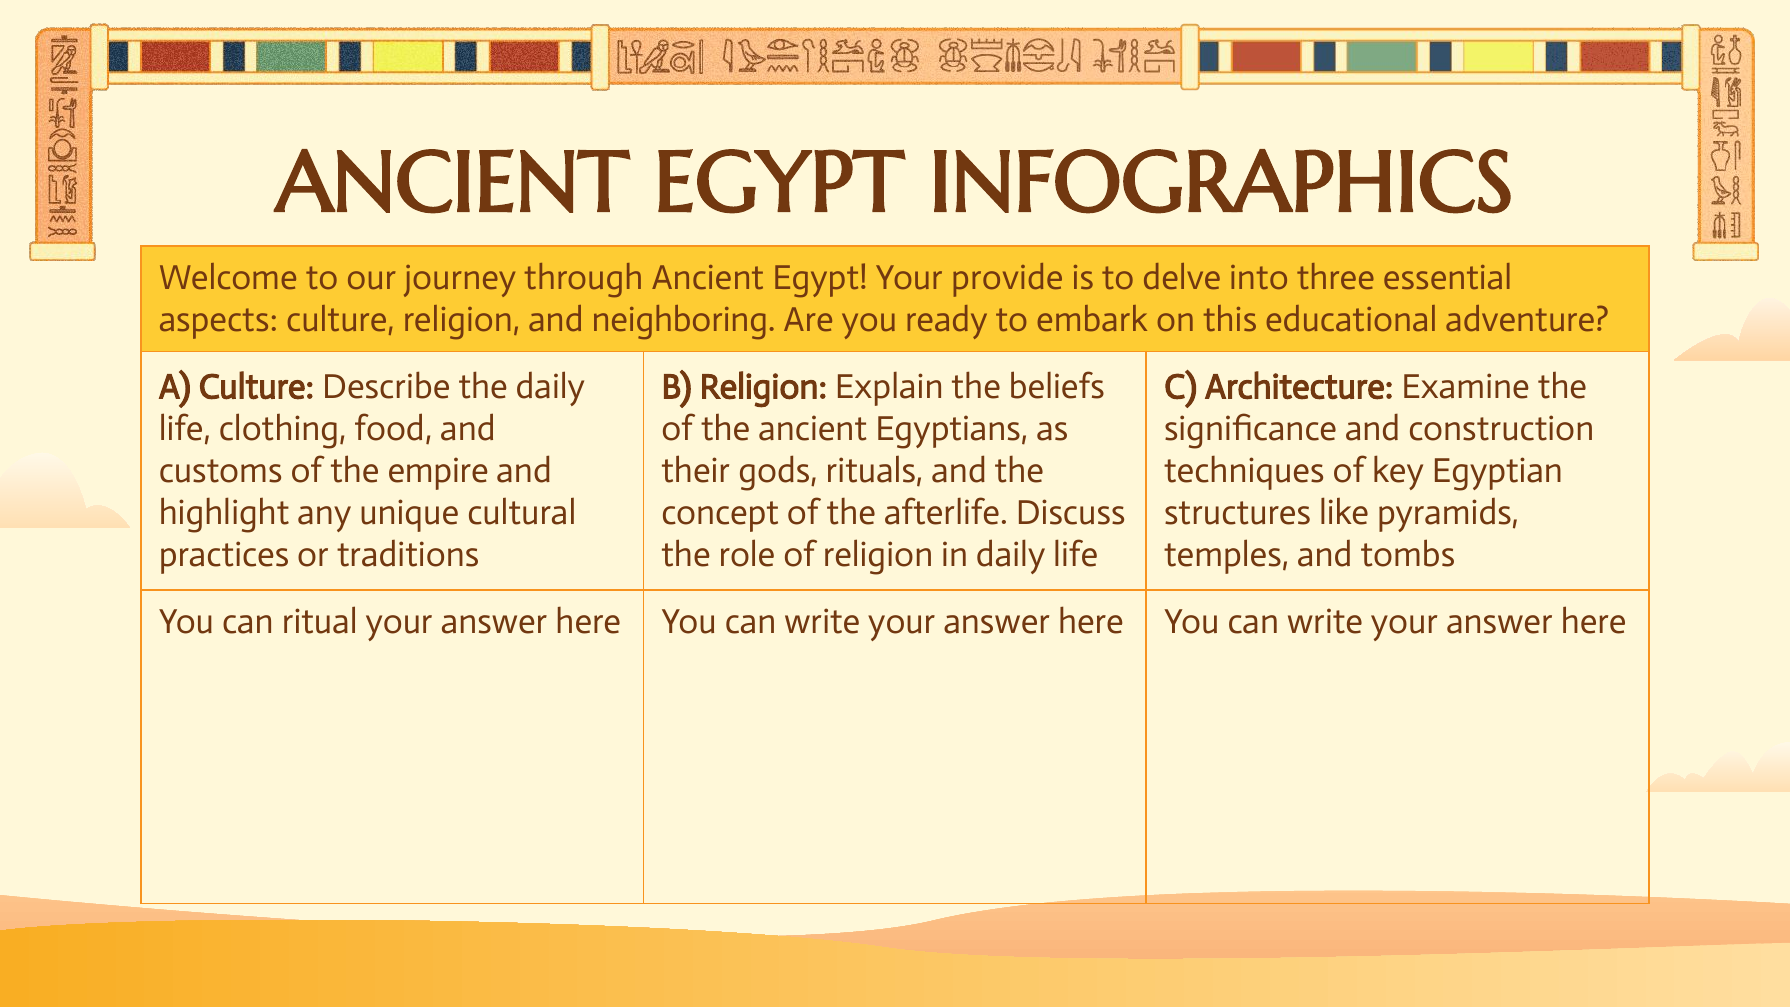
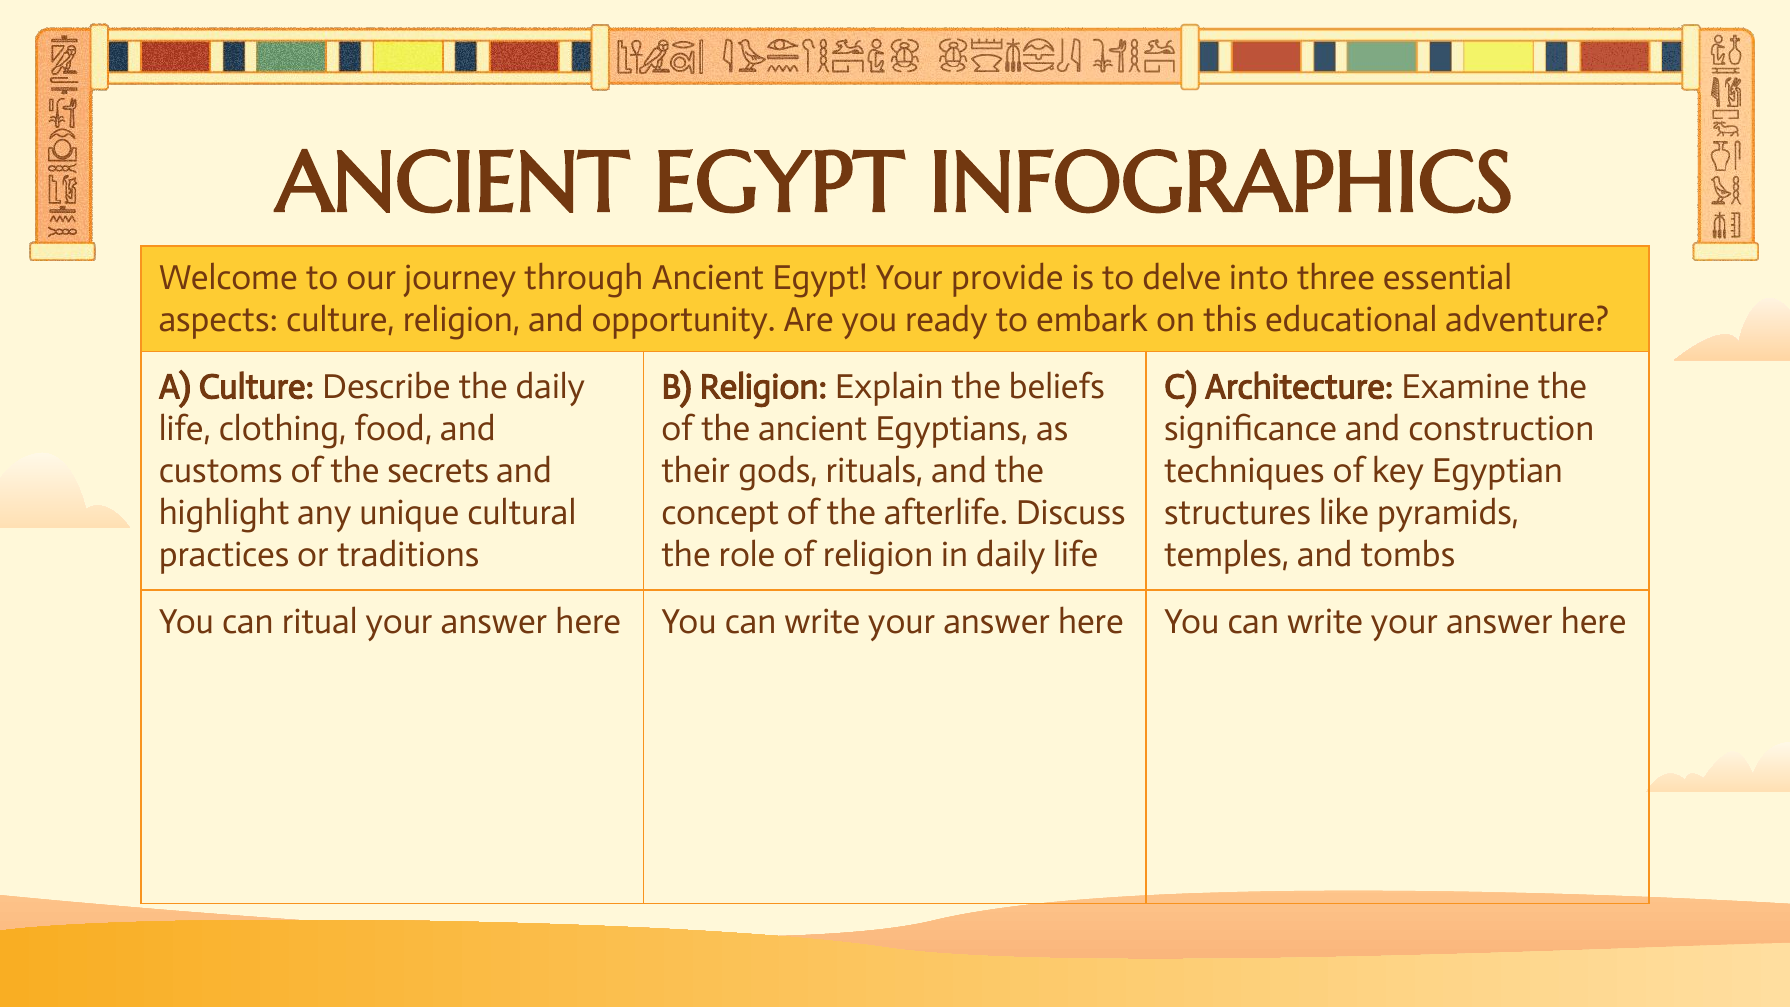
neighboring: neighboring -> opportunity
empire: empire -> secrets
